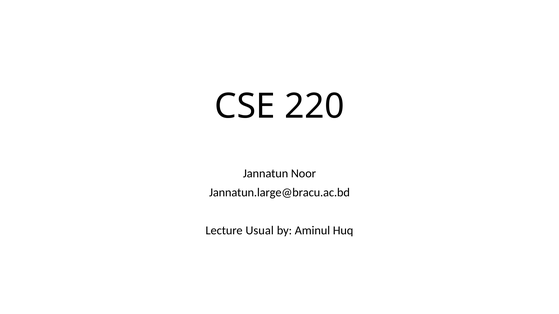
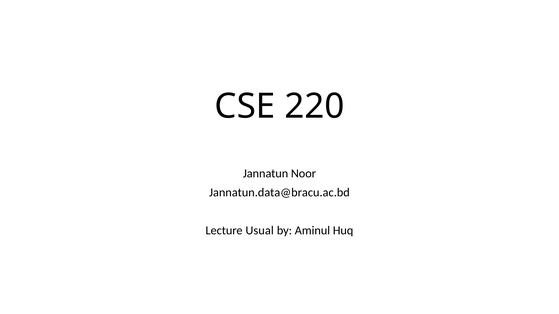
Jannatun.large@bracu.ac.bd: Jannatun.large@bracu.ac.bd -> Jannatun.data@bracu.ac.bd
